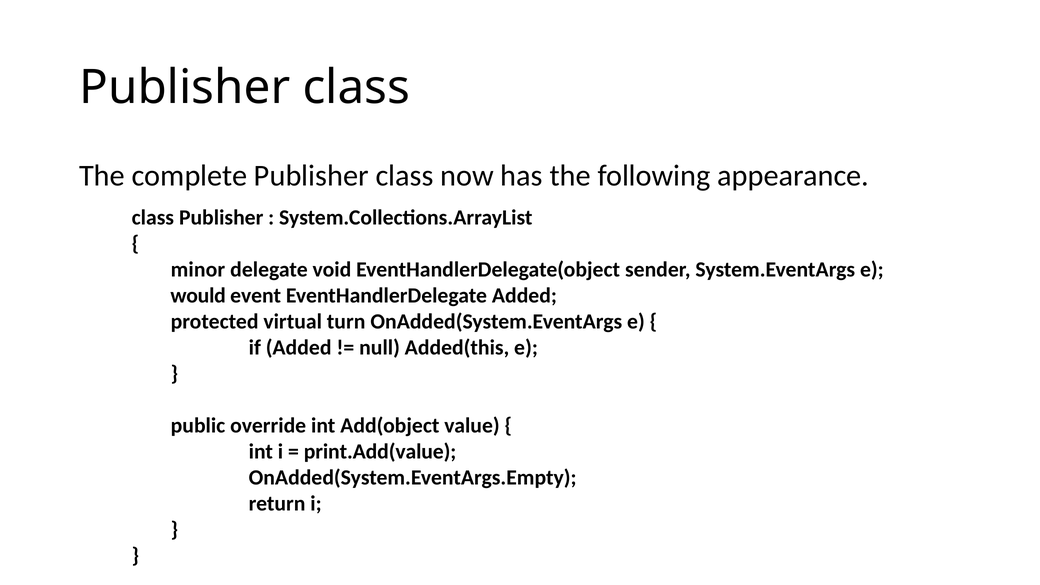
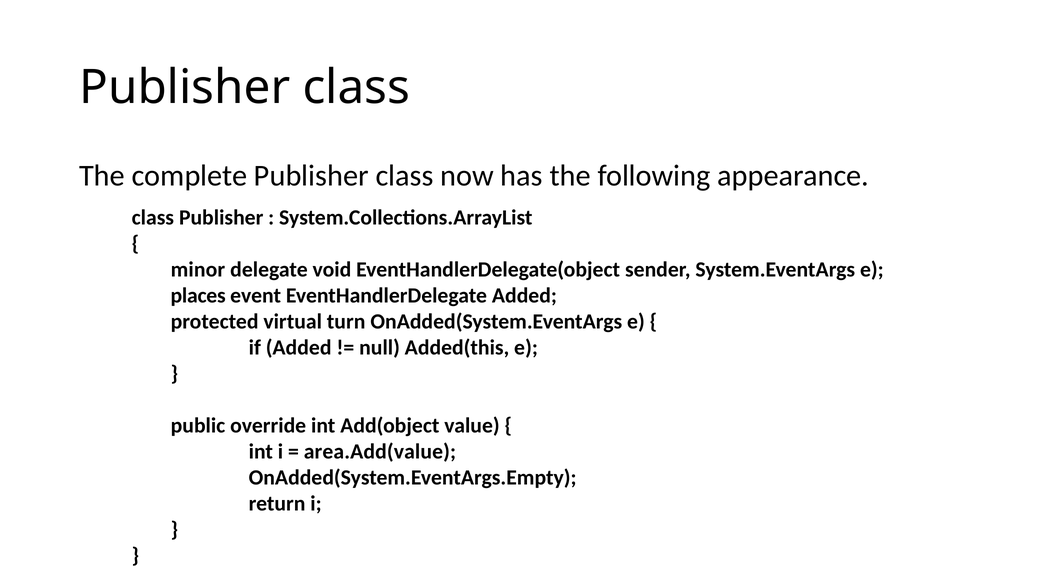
would: would -> places
print.Add(value: print.Add(value -> area.Add(value
